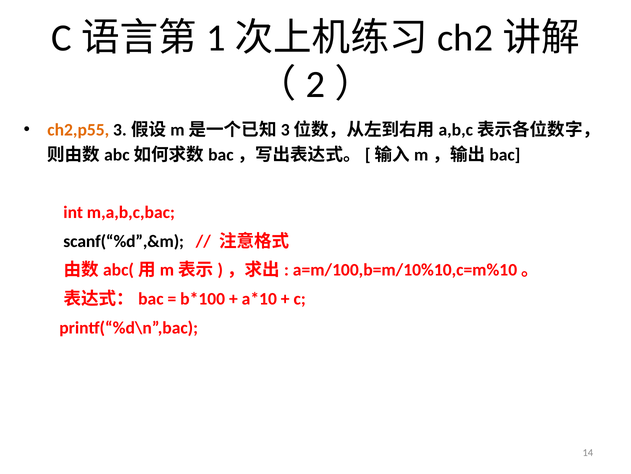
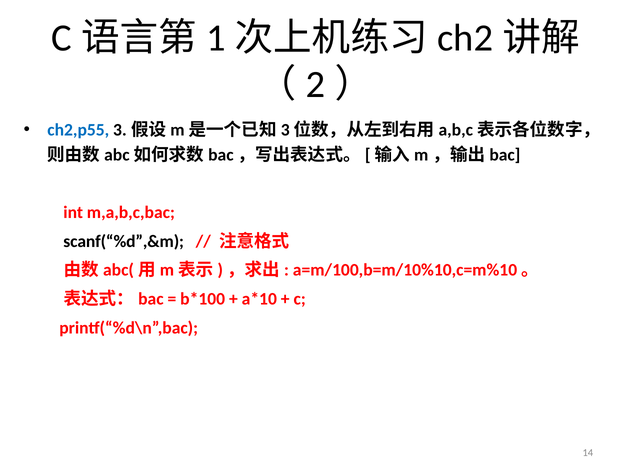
ch2,p55 colour: orange -> blue
